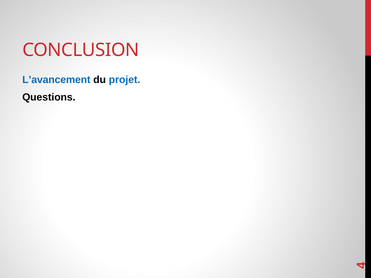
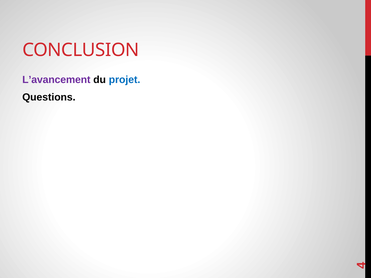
L’avancement colour: blue -> purple
